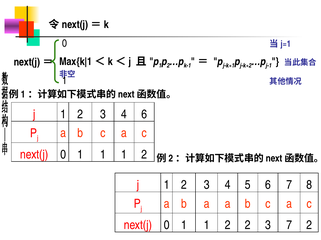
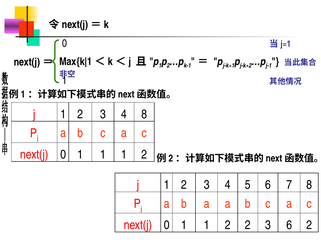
4 6: 6 -> 8
3 7: 7 -> 6
